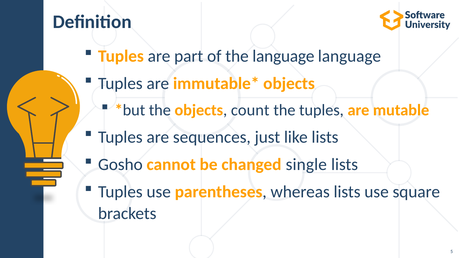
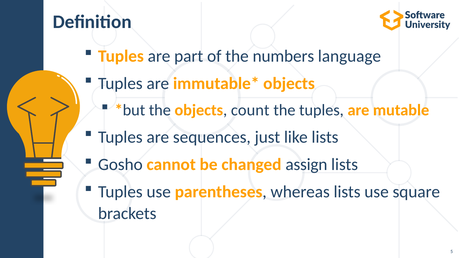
the language: language -> numbers
single: single -> assign
